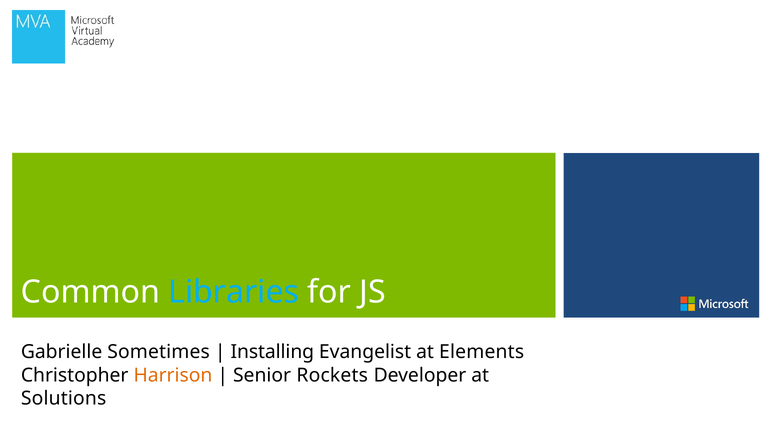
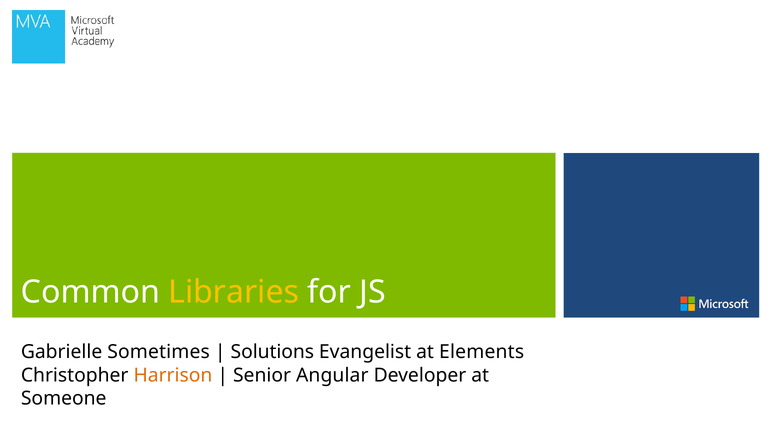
Libraries colour: light blue -> yellow
Installing: Installing -> Solutions
Rockets: Rockets -> Angular
Solutions: Solutions -> Someone
